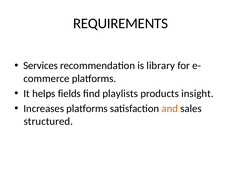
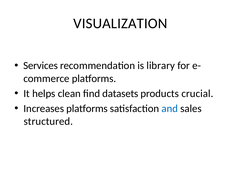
REQUIREMENTS: REQUIREMENTS -> VISUALIZATION
fields: fields -> clean
playlists: playlists -> datasets
insight: insight -> crucial
and colour: orange -> blue
